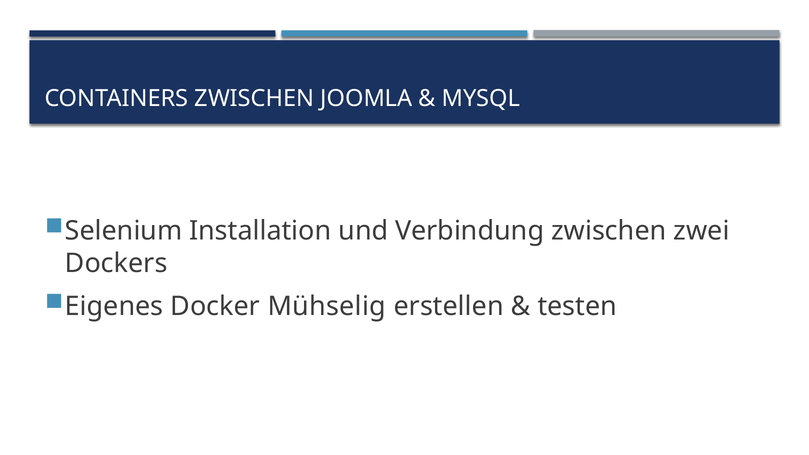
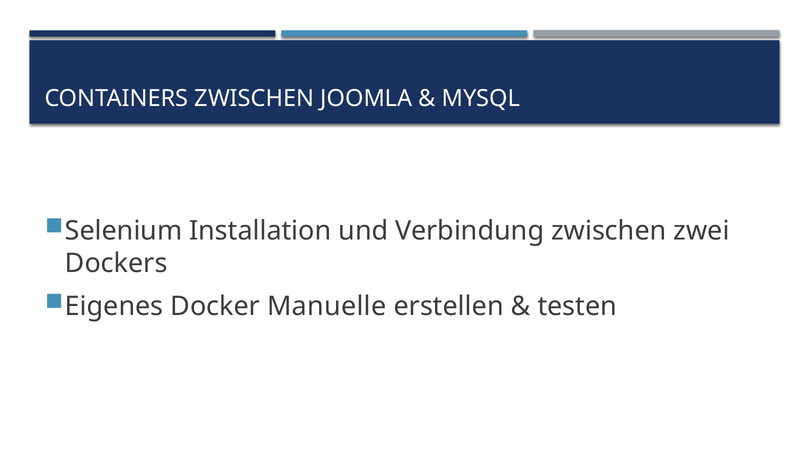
Mühselig: Mühselig -> Manuelle
